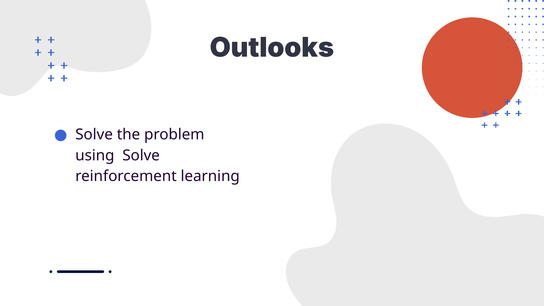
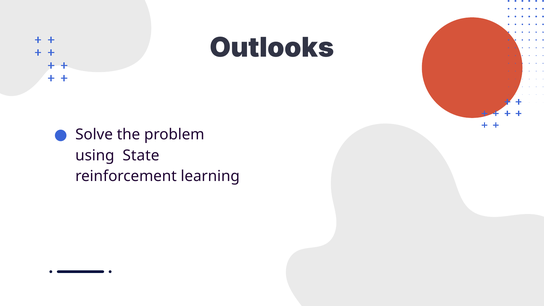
using Solve: Solve -> State
